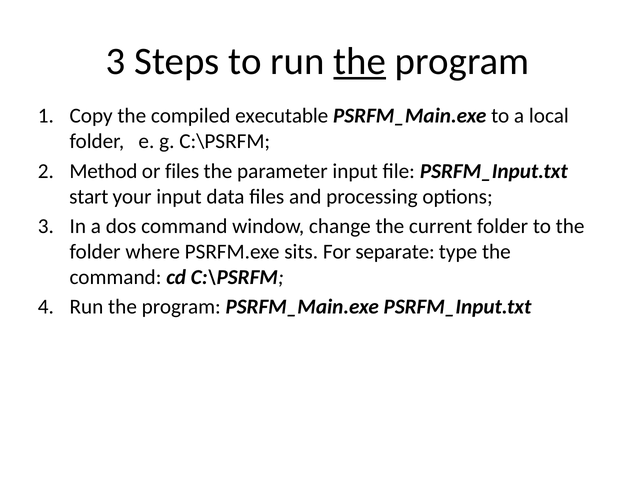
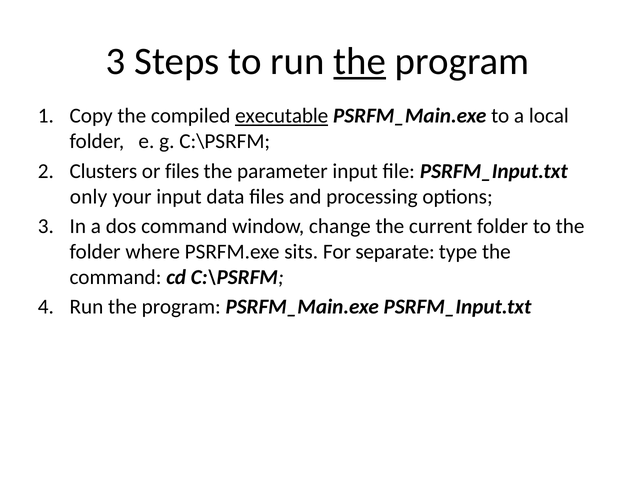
executable underline: none -> present
Method: Method -> Clusters
start: start -> only
